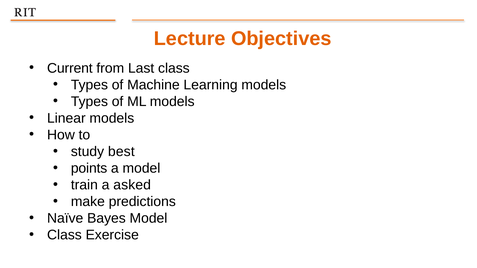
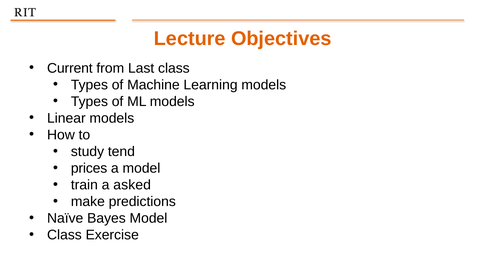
best: best -> tend
points: points -> prices
